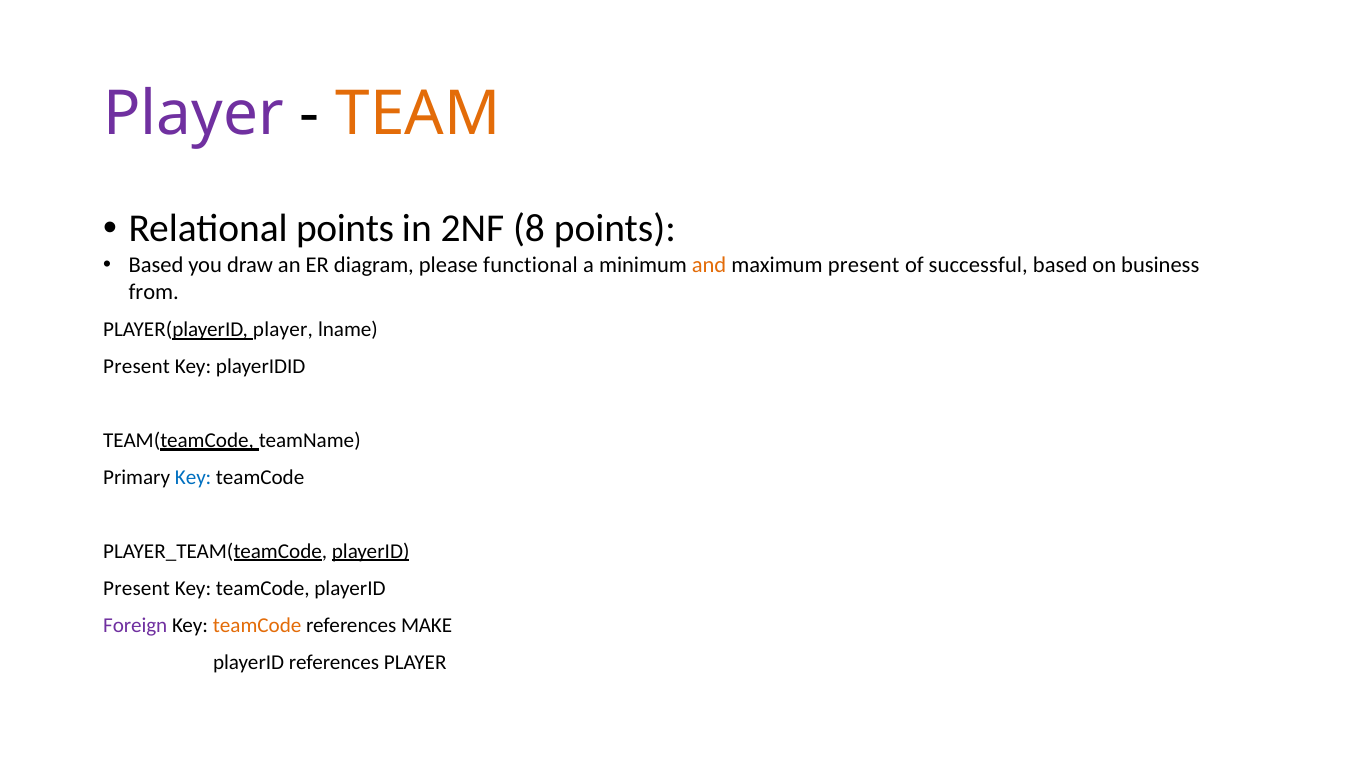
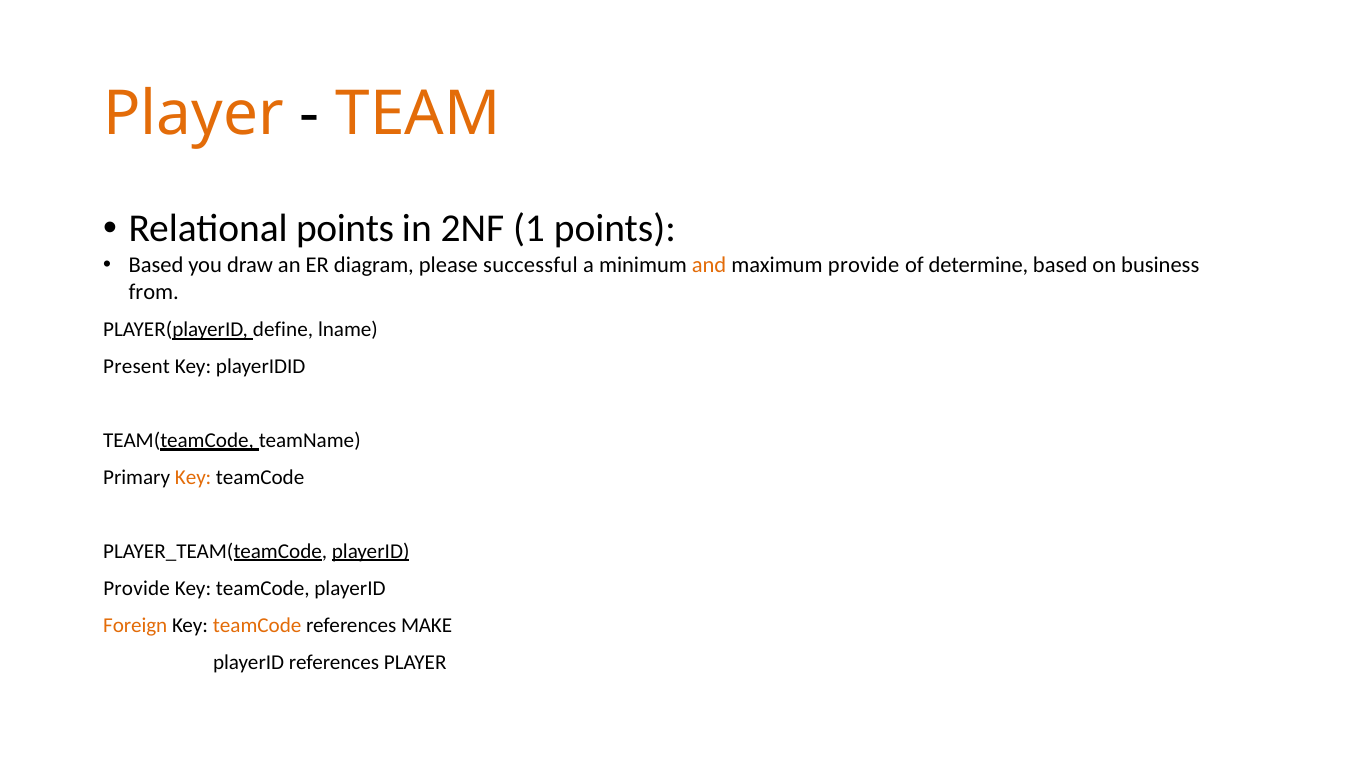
Player at (193, 114) colour: purple -> orange
8: 8 -> 1
functional: functional -> successful
maximum present: present -> provide
successful: successful -> determine
PLAYER(playerID player: player -> define
Key at (193, 478) colour: blue -> orange
Present at (137, 589): Present -> Provide
Foreign colour: purple -> orange
